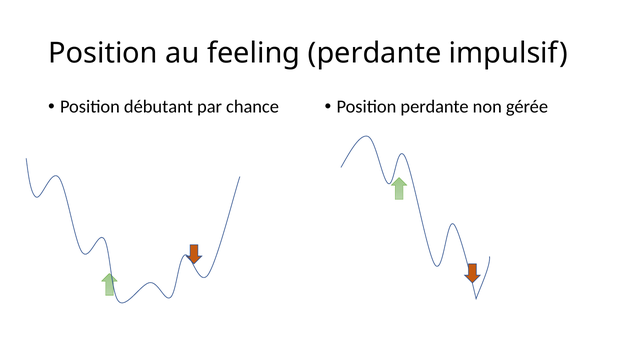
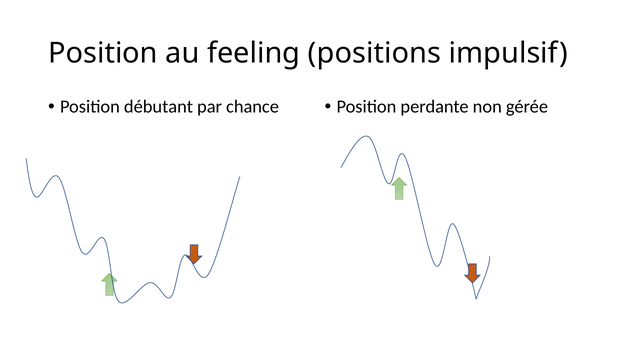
feeling perdante: perdante -> positions
